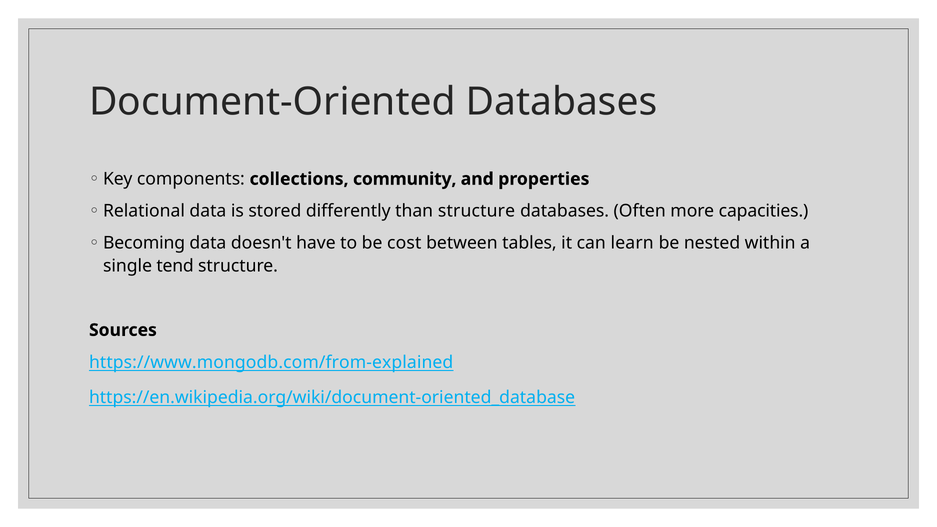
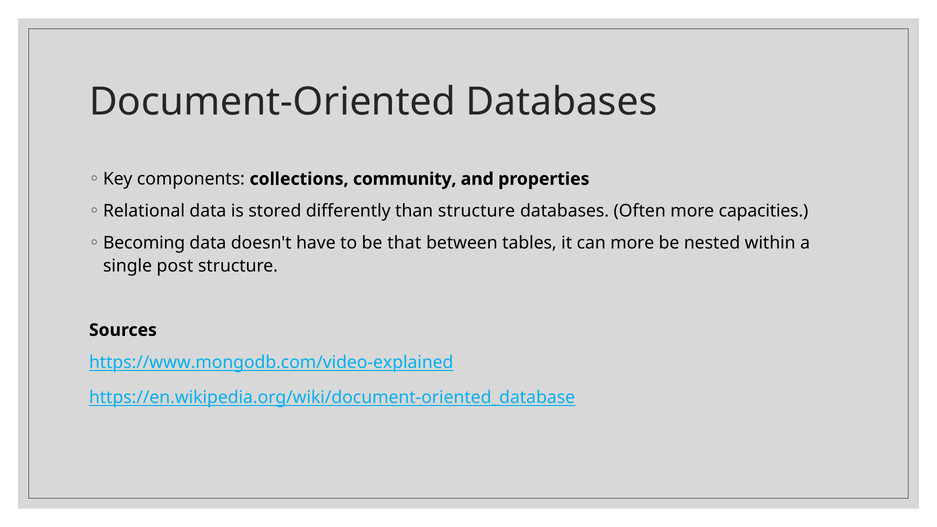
cost: cost -> that
can learn: learn -> more
tend: tend -> post
https://www.mongodb.com/from-explained: https://www.mongodb.com/from-explained -> https://www.mongodb.com/video-explained
